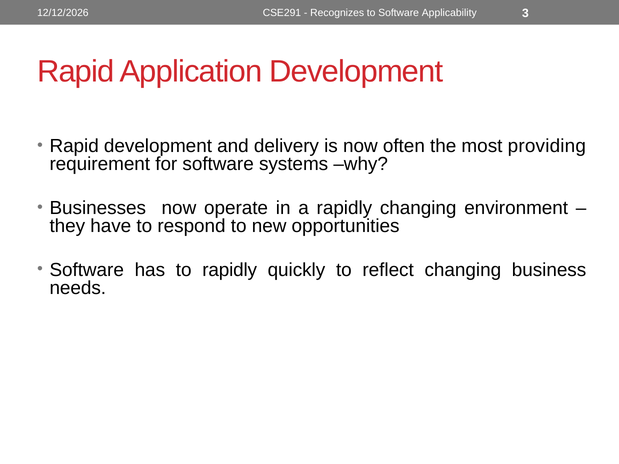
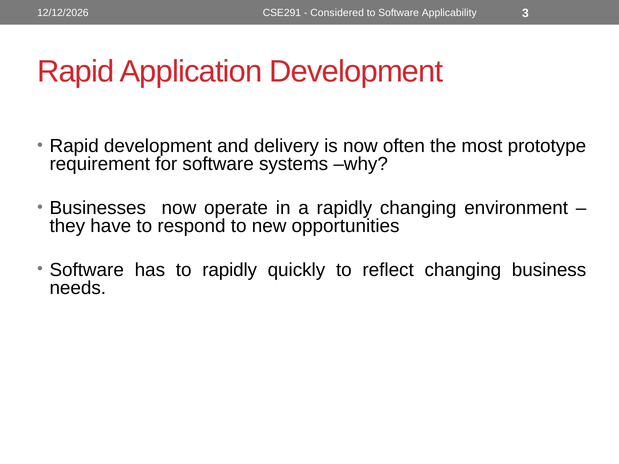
Recognizes: Recognizes -> Considered
providing: providing -> prototype
